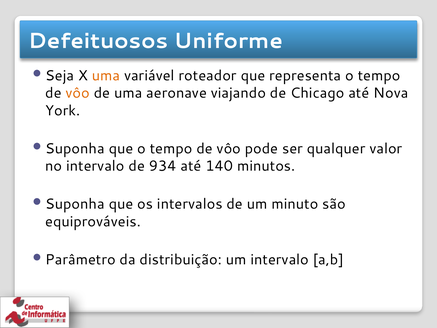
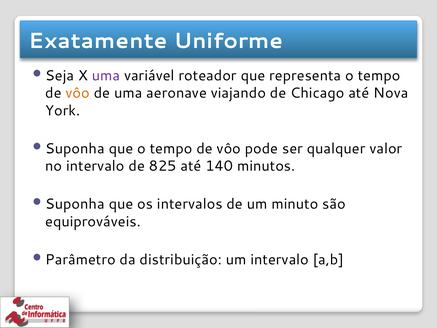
Defeituosos: Defeituosos -> Exatamente
uma at (106, 76) colour: orange -> purple
934: 934 -> 825
